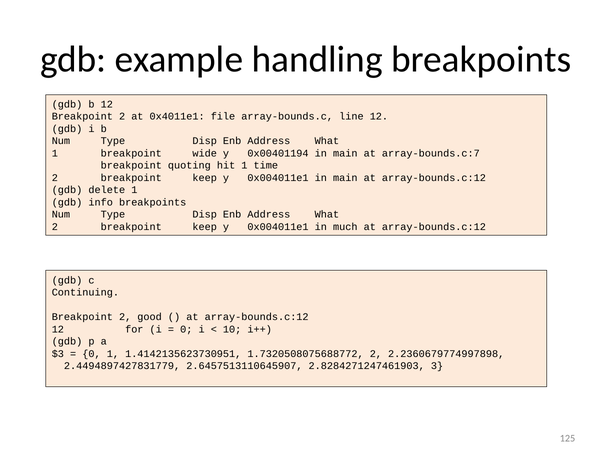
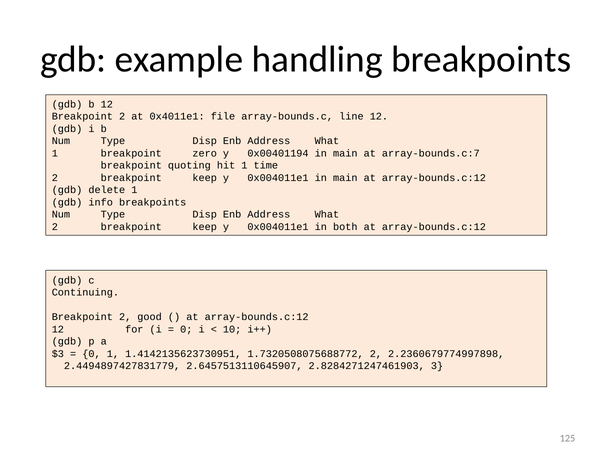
wide: wide -> zero
much: much -> both
